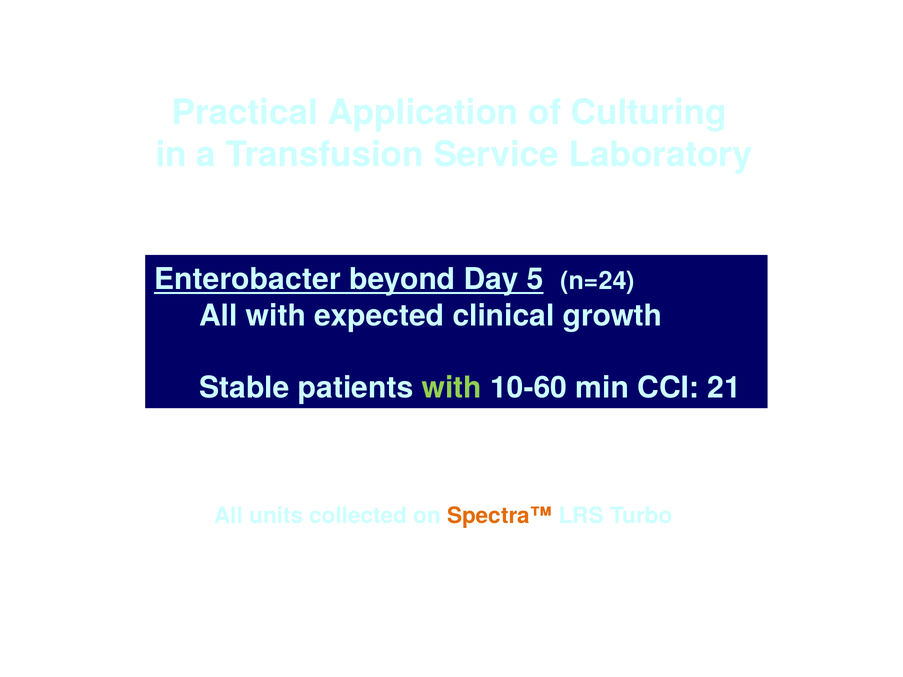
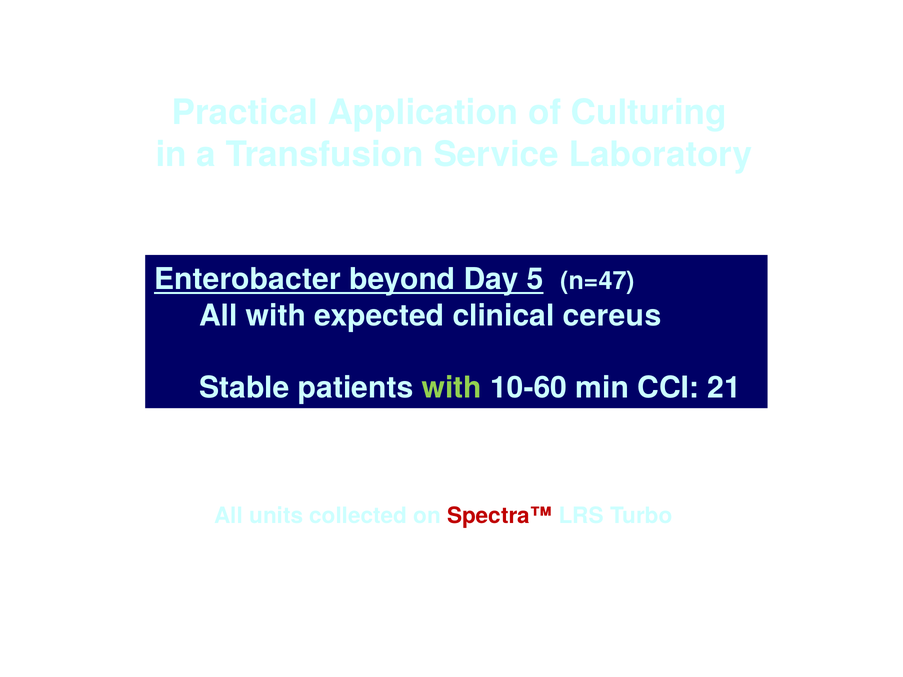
n=24: n=24 -> n=47
growth: growth -> cereus
Spectra™ colour: orange -> red
